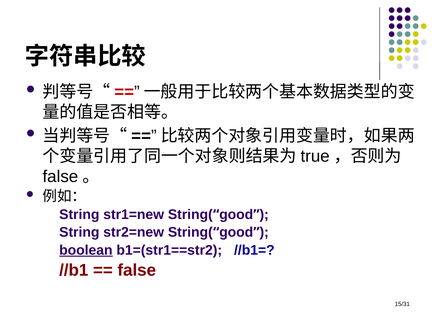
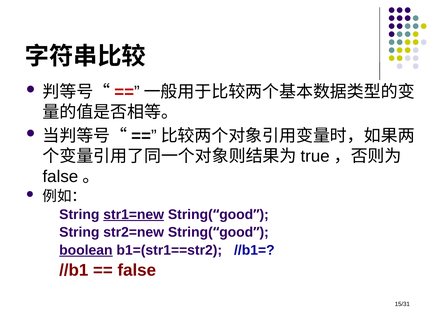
str1=new underline: none -> present
